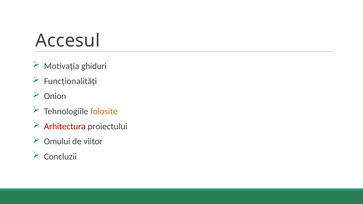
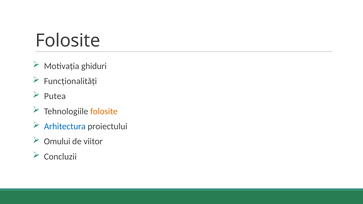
Accesul at (68, 41): Accesul -> Folosite
Onion: Onion -> Putea
Arhitectura colour: red -> blue
